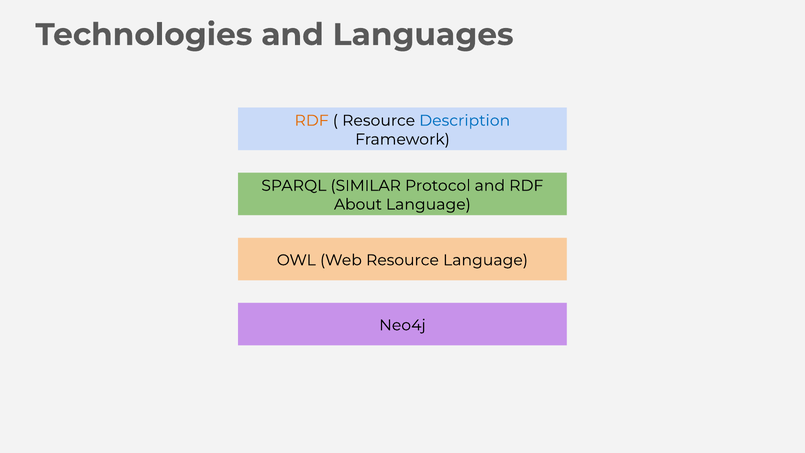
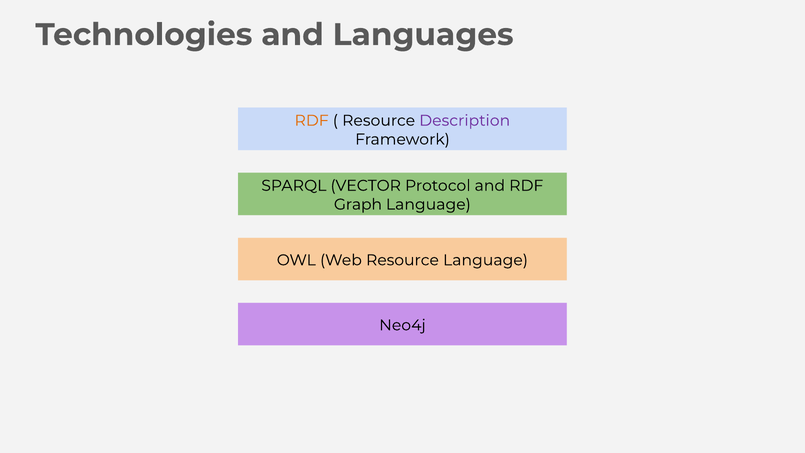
Description colour: blue -> purple
SIMILAR: SIMILAR -> VECTOR
About: About -> Graph
